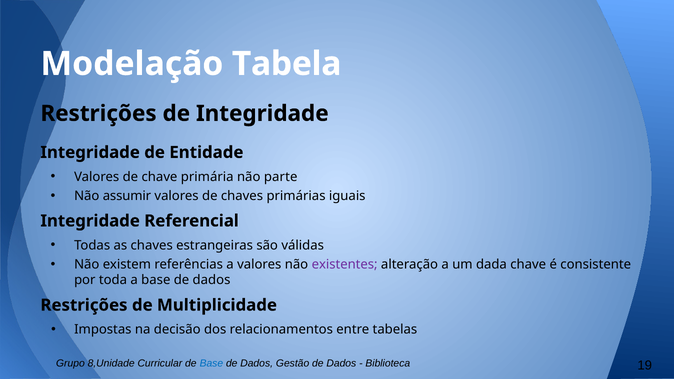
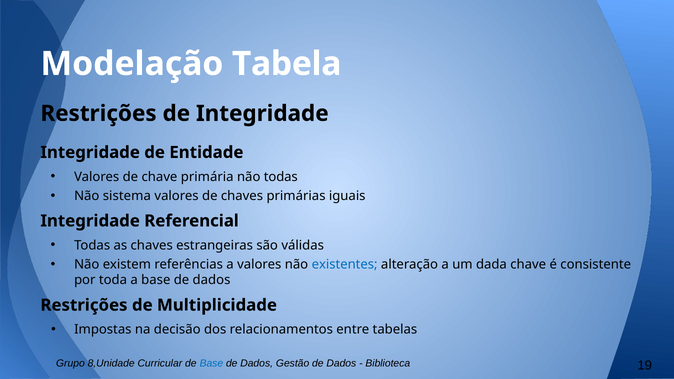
não parte: parte -> todas
assumir: assumir -> sistema
existentes colour: purple -> blue
